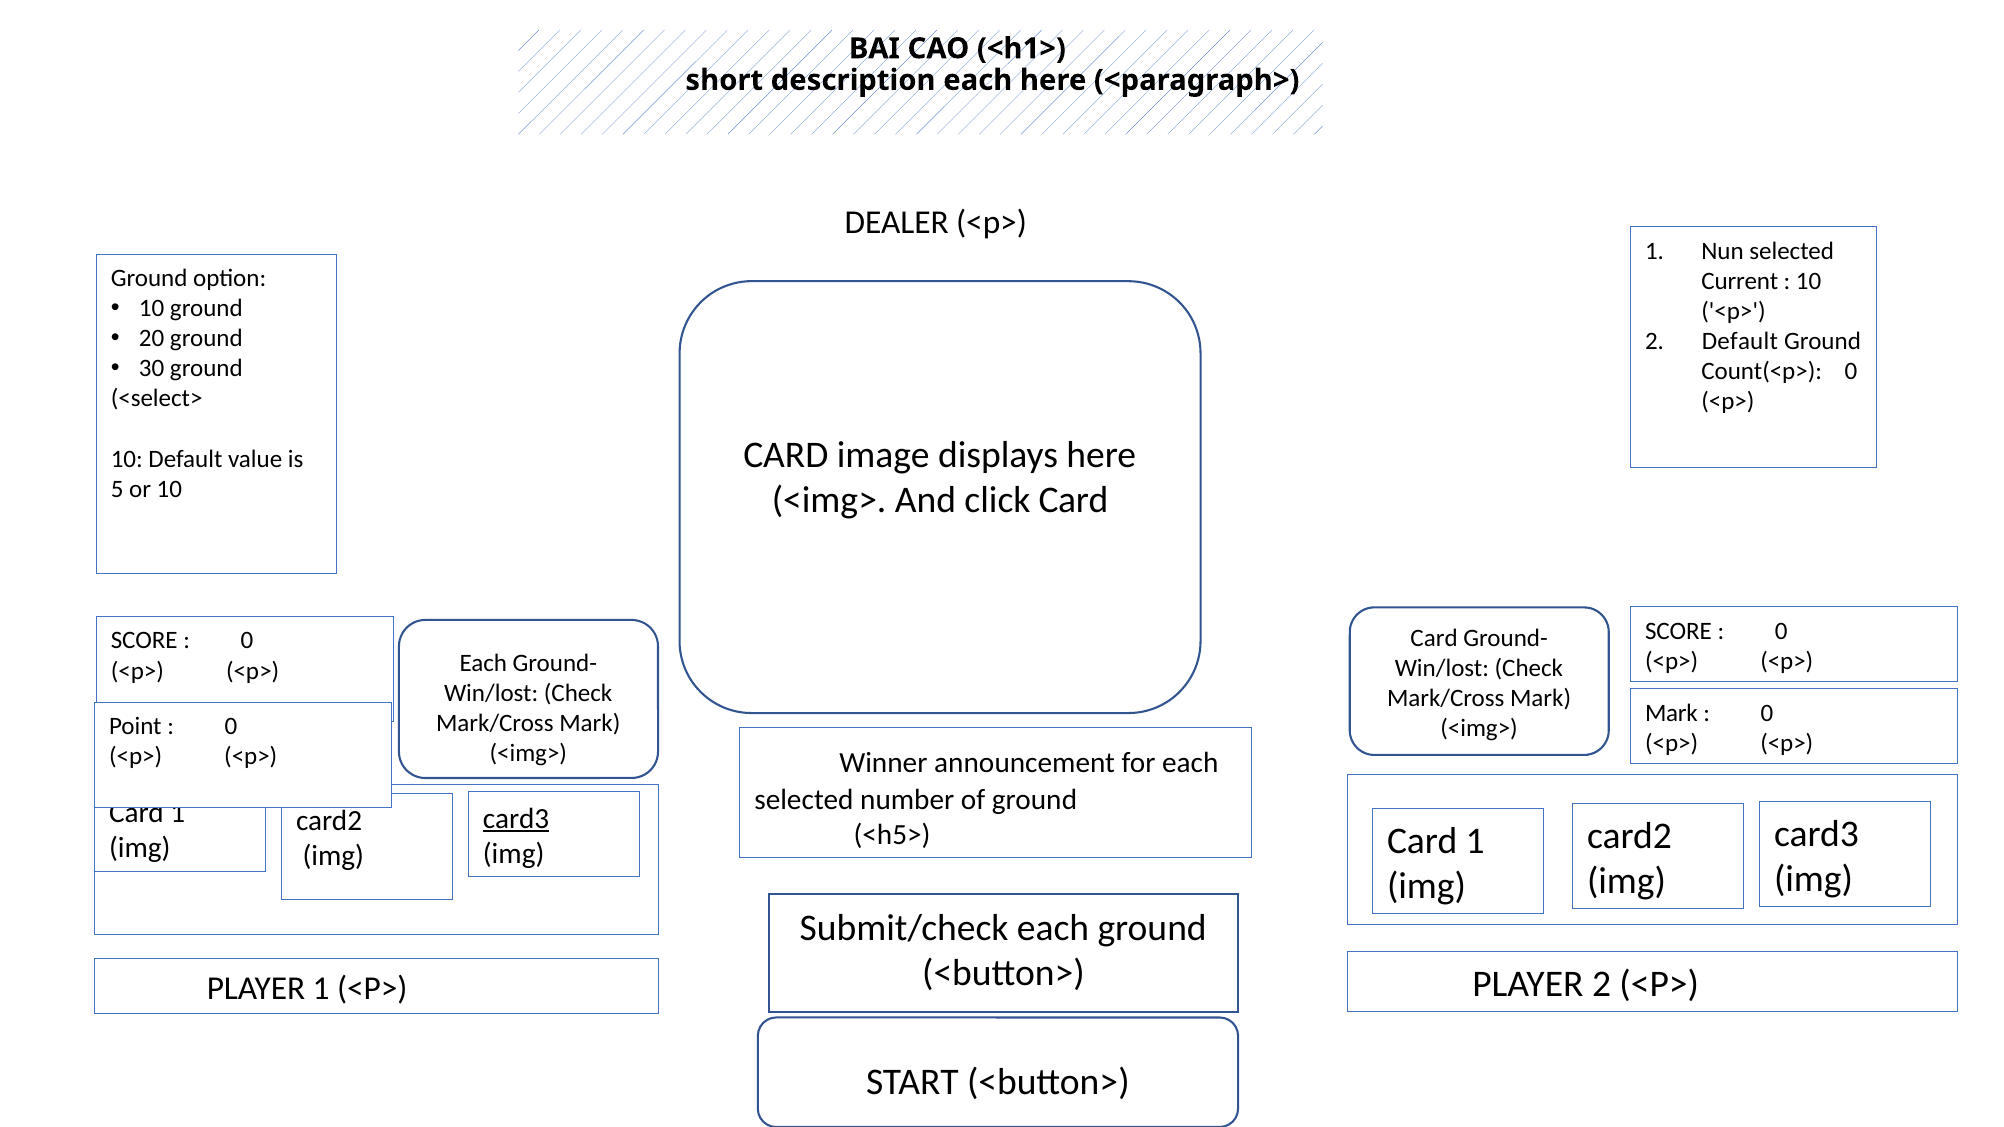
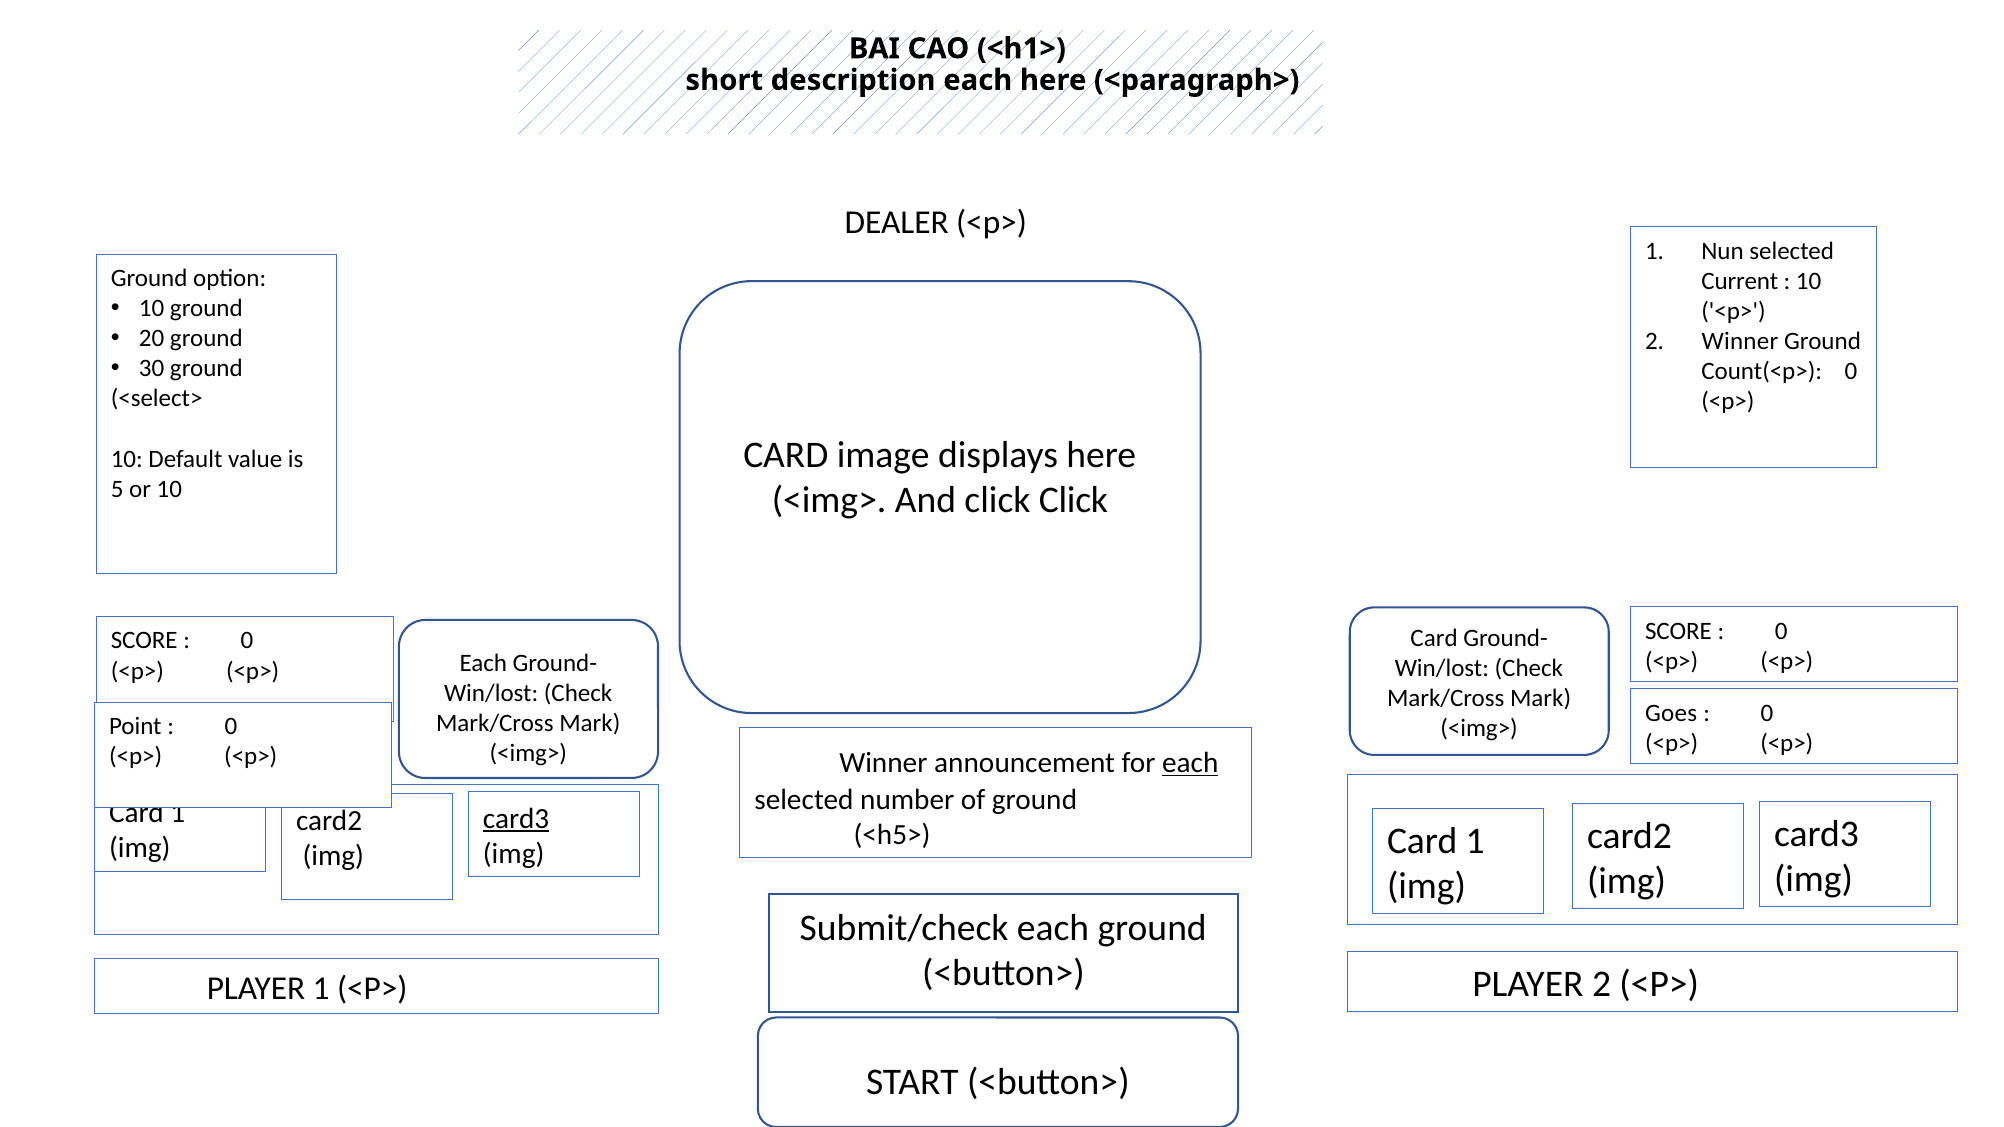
2 Default: Default -> Winner
click Card: Card -> Click
Mark at (1671, 713): Mark -> Goes
each at (1190, 763) underline: none -> present
